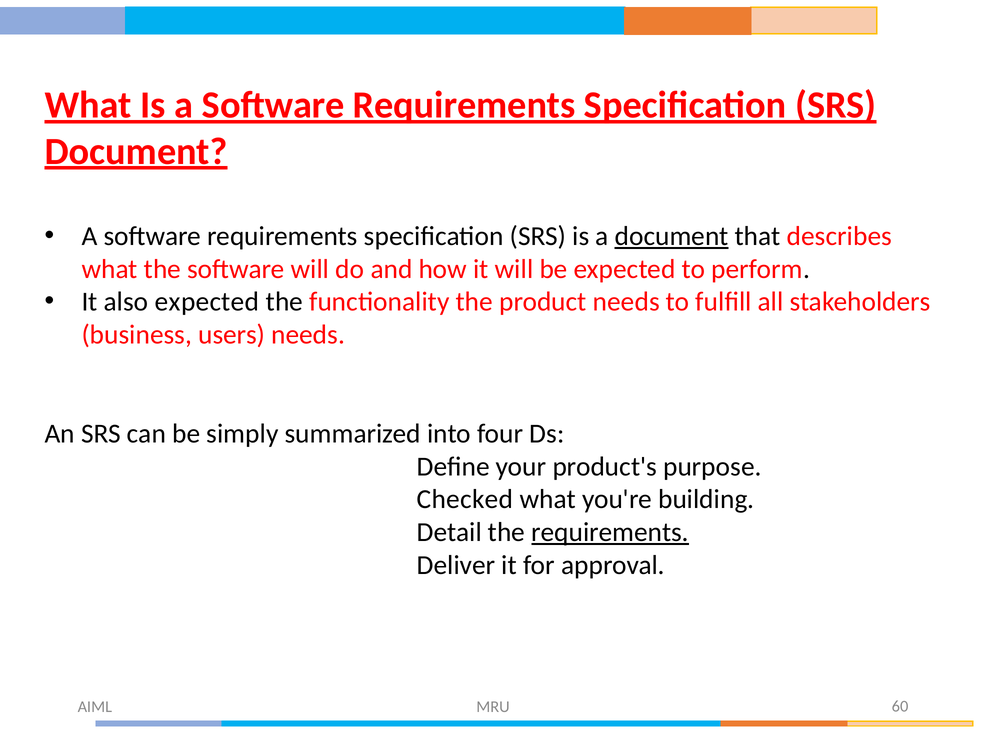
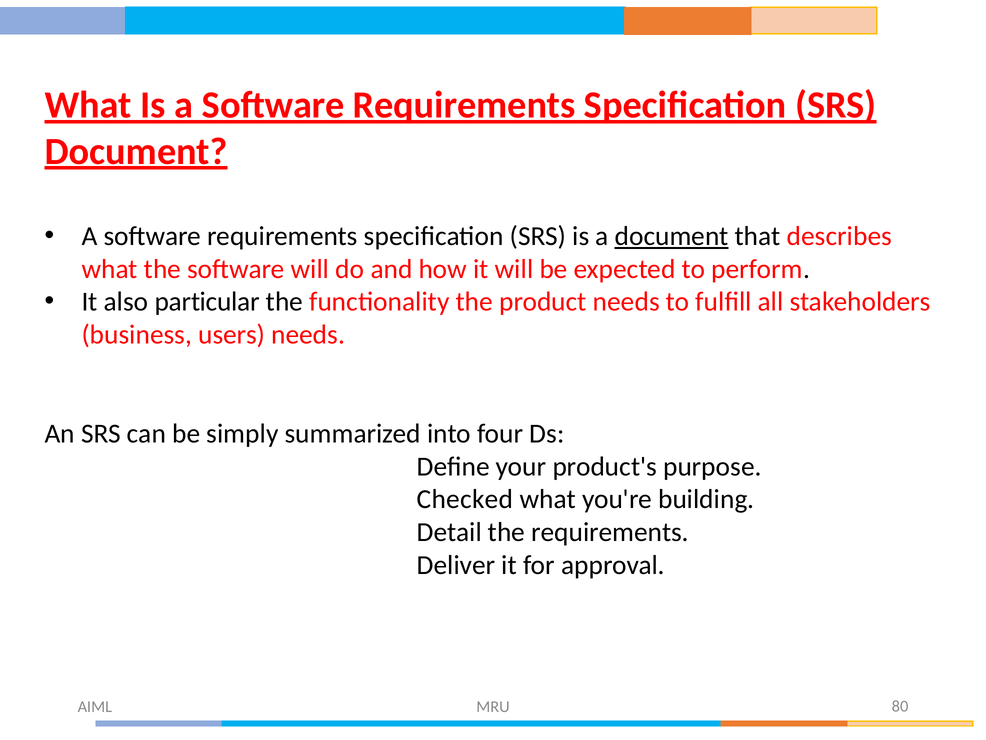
also expected: expected -> particular
requirements at (610, 532) underline: present -> none
60: 60 -> 80
